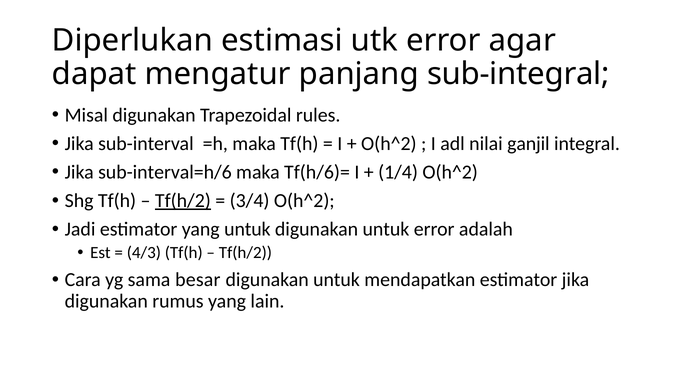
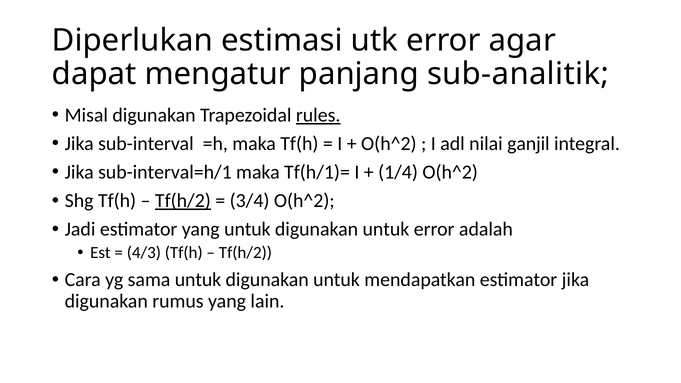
sub-integral: sub-integral -> sub-analitik
rules underline: none -> present
sub-interval=h/6: sub-interval=h/6 -> sub-interval=h/1
Tf(h/6)=: Tf(h/6)= -> Tf(h/1)=
sama besar: besar -> untuk
